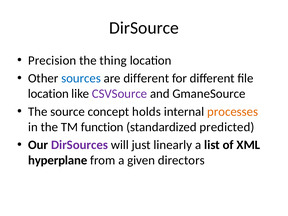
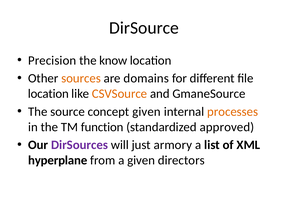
thing: thing -> know
sources colour: blue -> orange
are different: different -> domains
CSVSource colour: purple -> orange
concept holds: holds -> given
predicted: predicted -> approved
linearly: linearly -> armory
